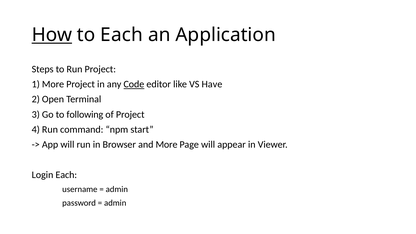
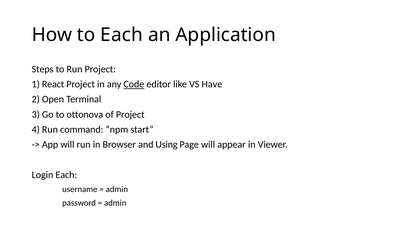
How underline: present -> none
1 More: More -> React
following: following -> ottonova
and More: More -> Using
